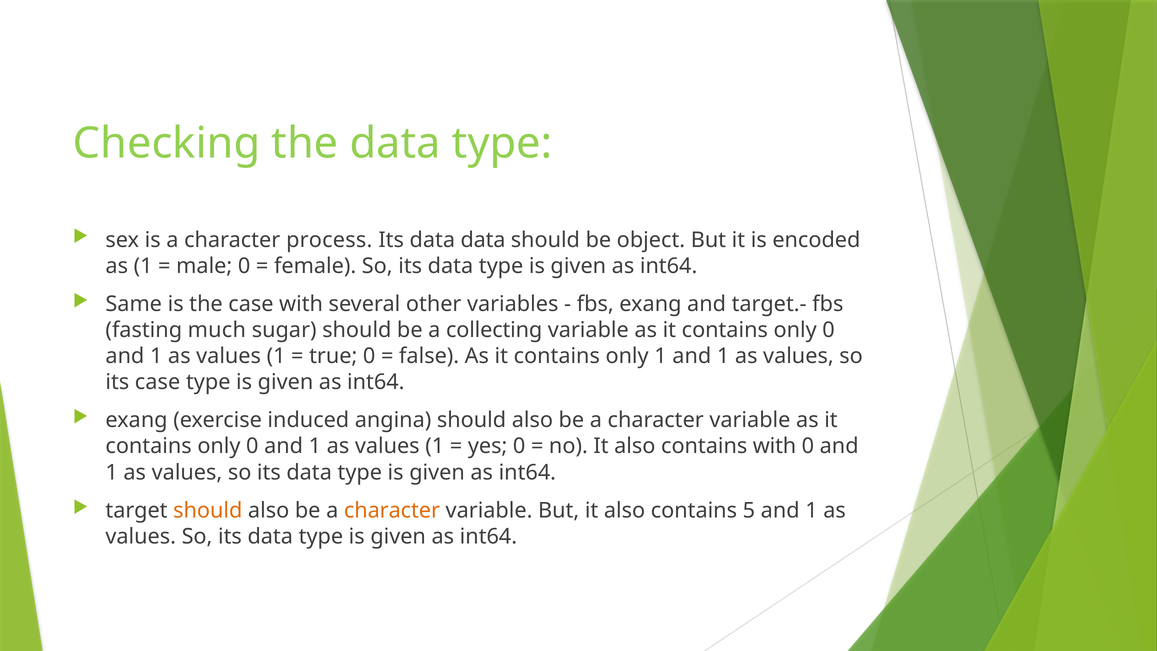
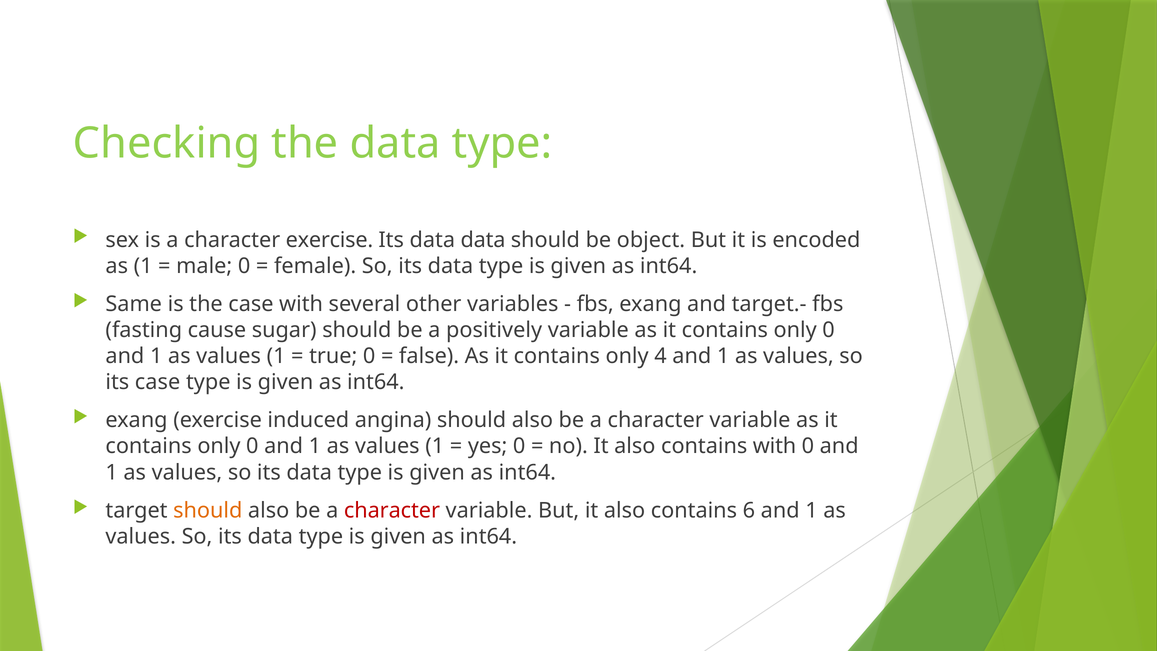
character process: process -> exercise
much: much -> cause
collecting: collecting -> positively
only 1: 1 -> 4
character at (392, 510) colour: orange -> red
5: 5 -> 6
